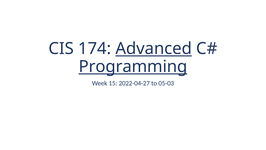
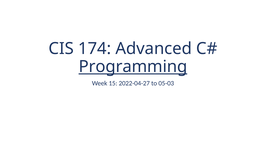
Advanced underline: present -> none
